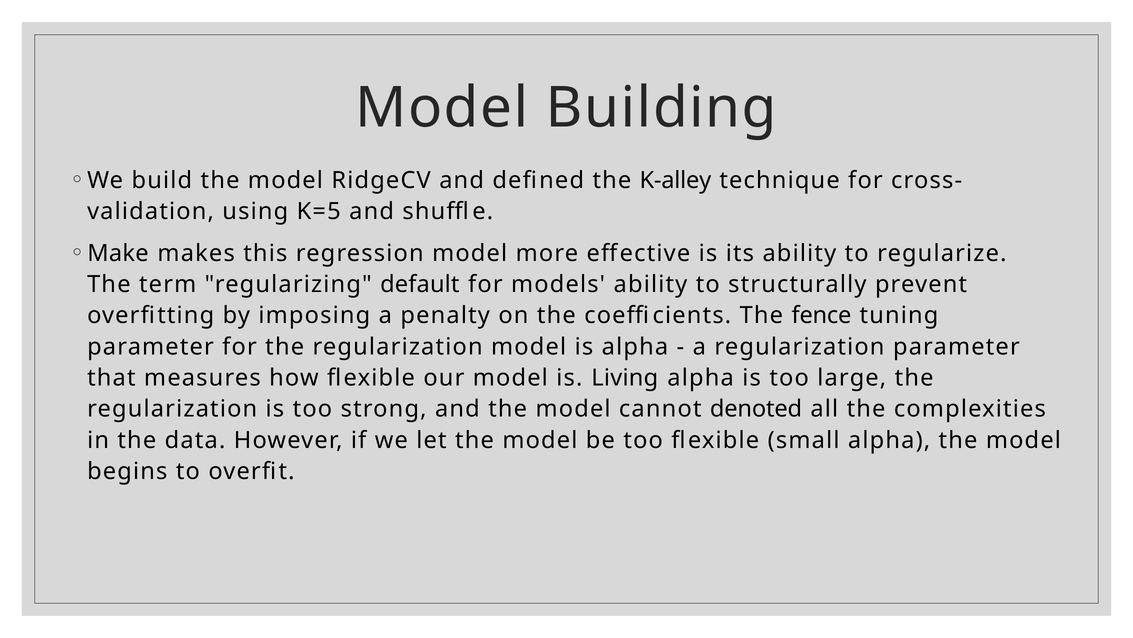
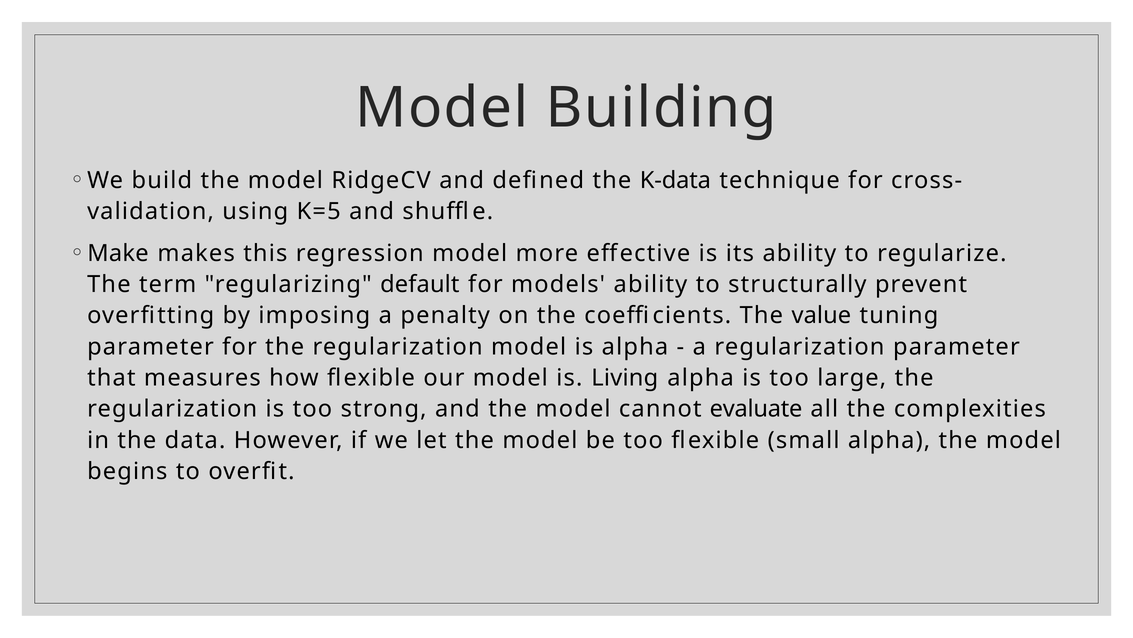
K-alley: K-alley -> K-data
fence: fence -> value
denoted: denoted -> evaluate
